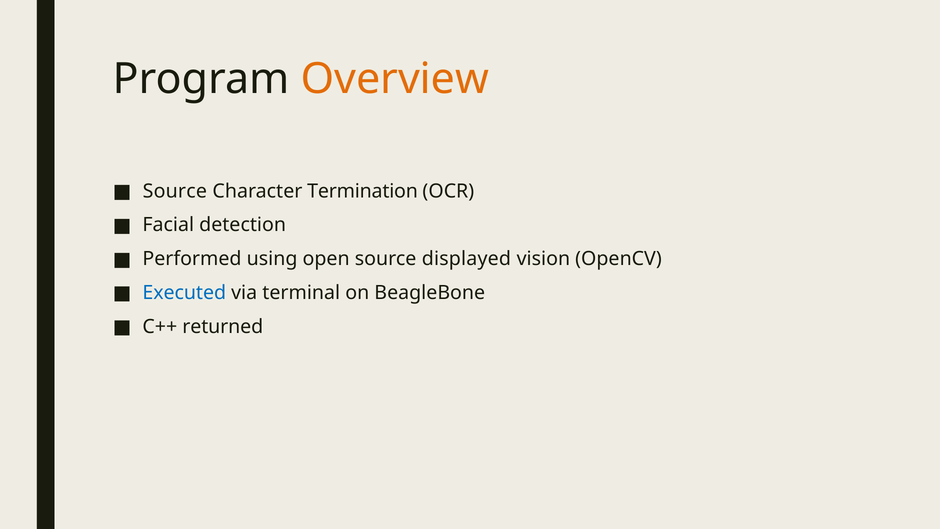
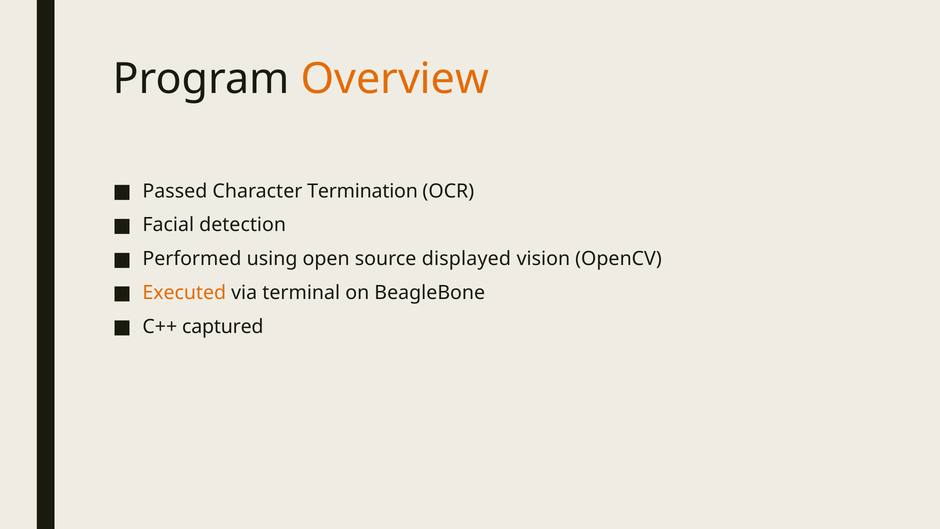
Source at (175, 191): Source -> Passed
Executed colour: blue -> orange
returned: returned -> captured
